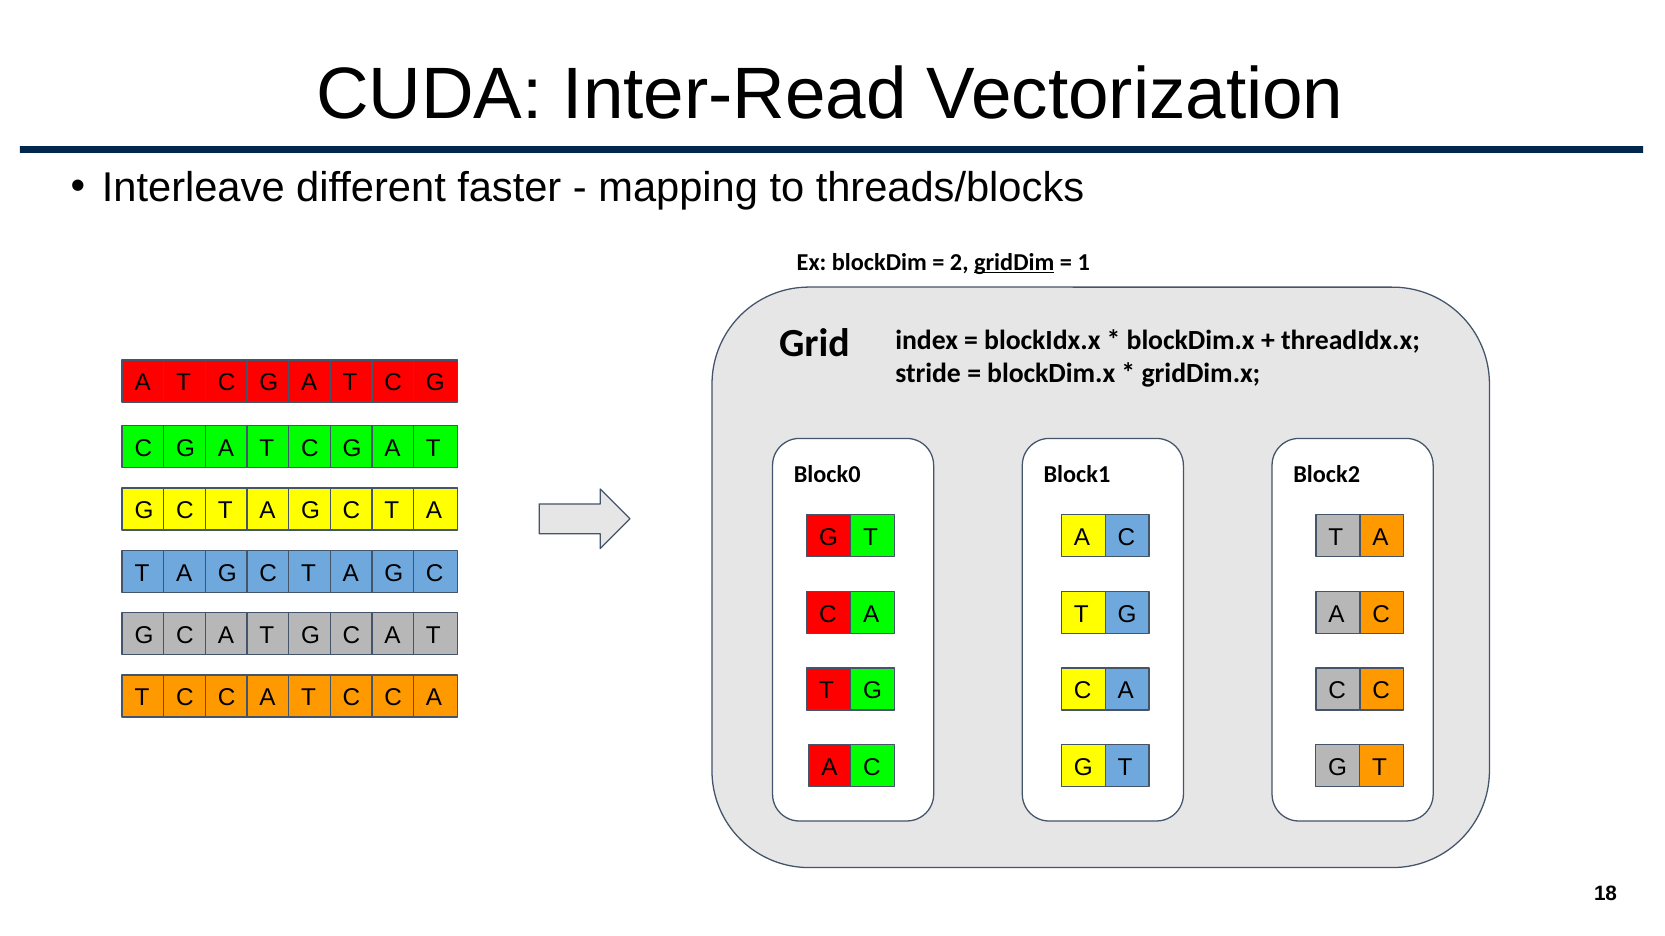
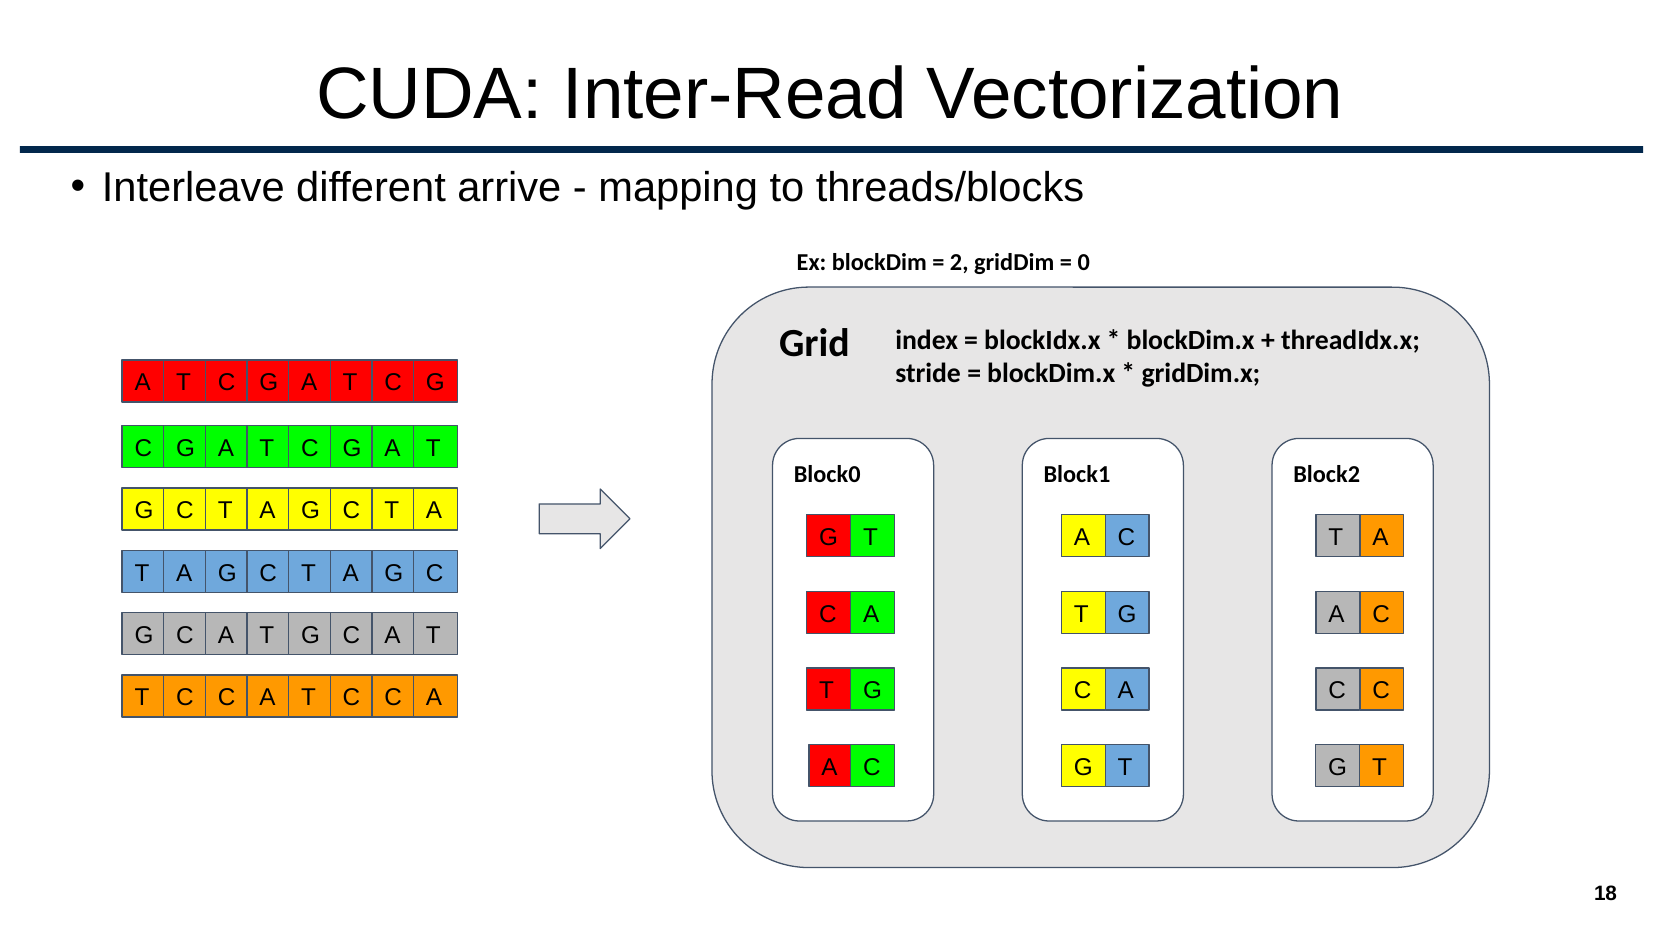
faster: faster -> arrive
gridDim underline: present -> none
1: 1 -> 0
